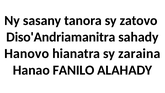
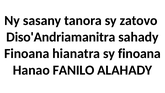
Hanovo at (27, 53): Hanovo -> Finoana
sy zaraina: zaraina -> finoana
